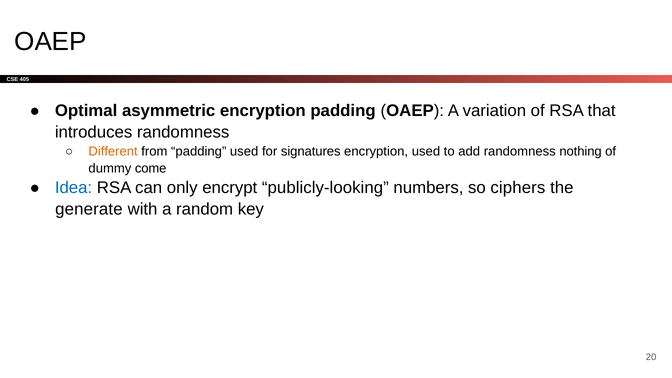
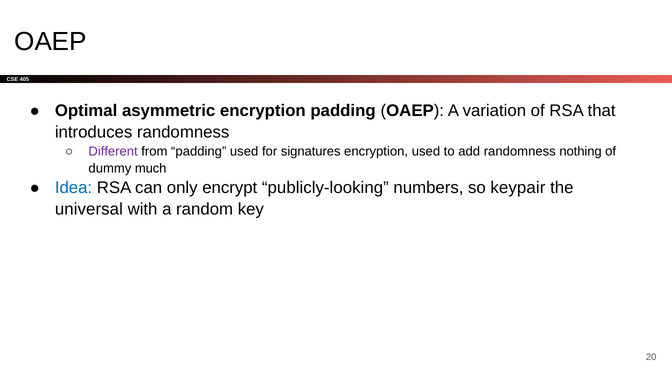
Different colour: orange -> purple
come: come -> much
ciphers: ciphers -> keypair
generate: generate -> universal
